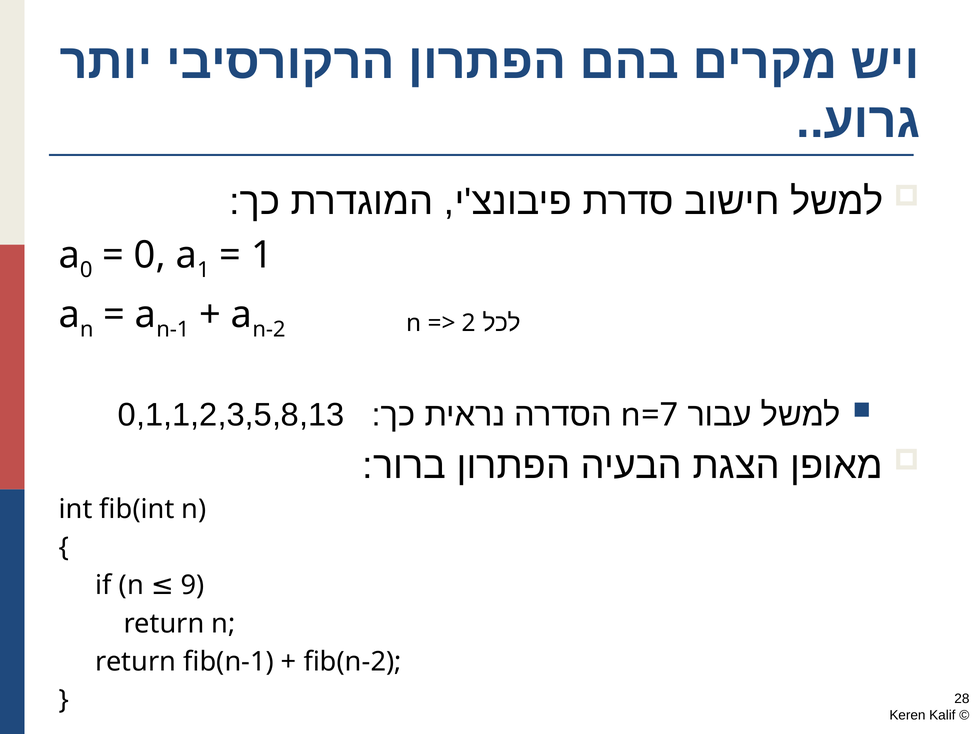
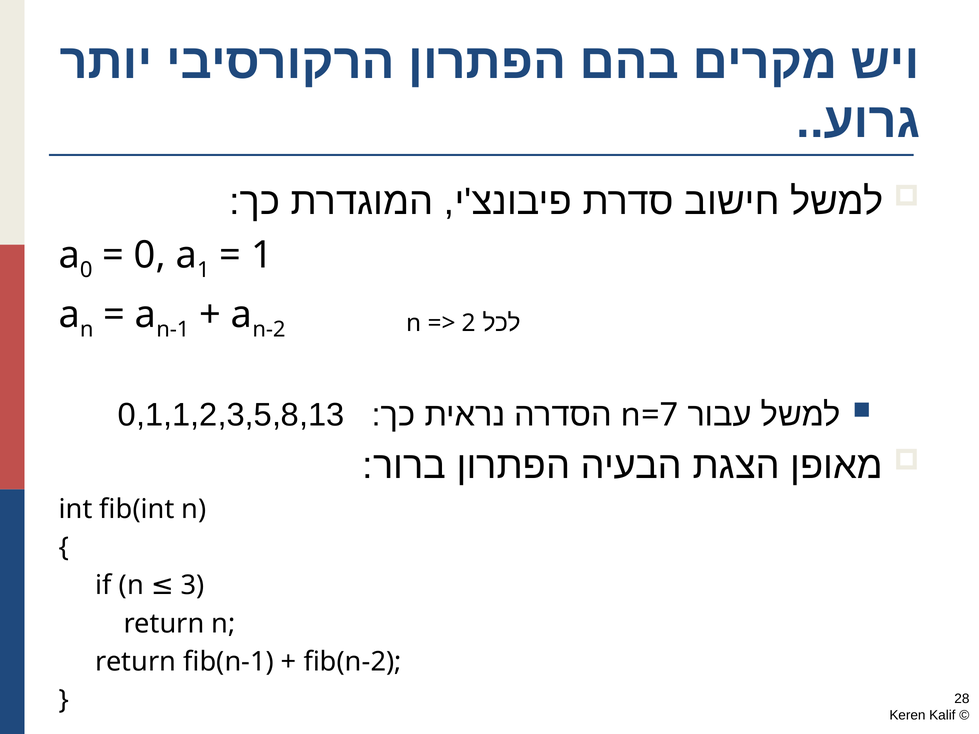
9: 9 -> 3
